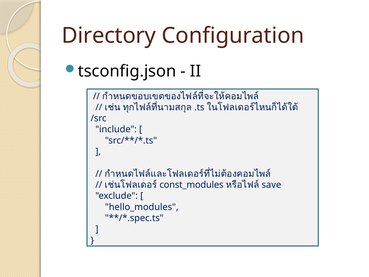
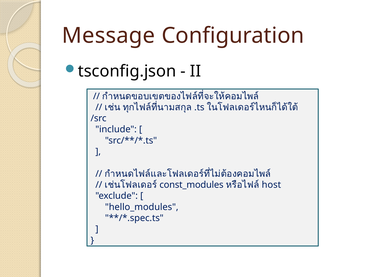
Directory: Directory -> Message
save: save -> host
